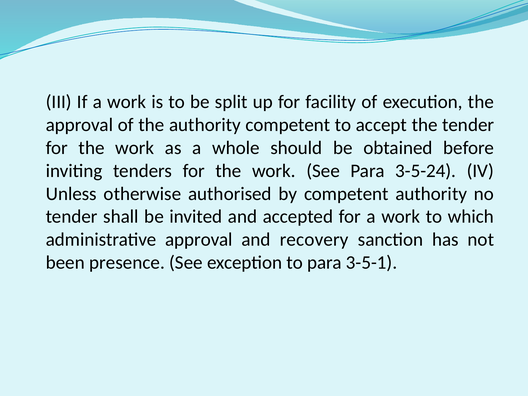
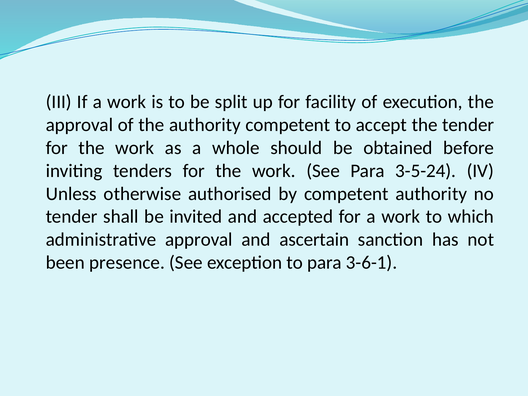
recovery: recovery -> ascertain
3-5-1: 3-5-1 -> 3-6-1
